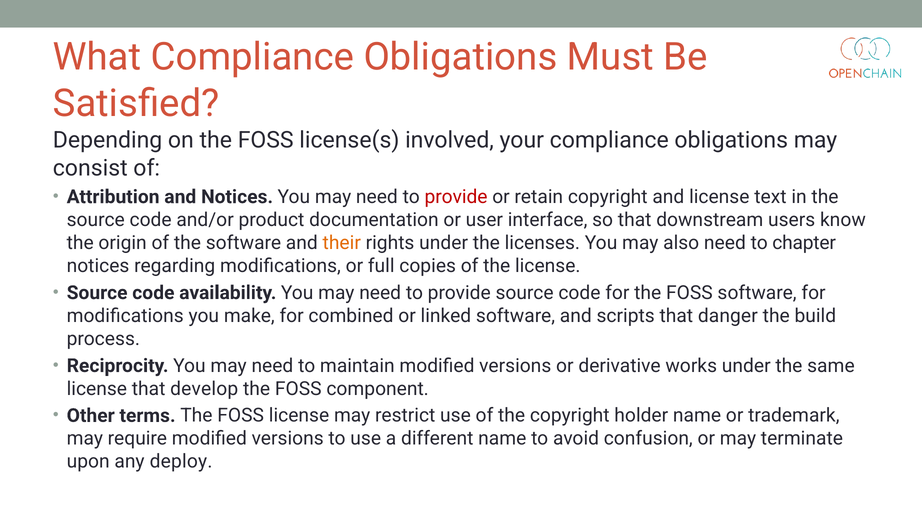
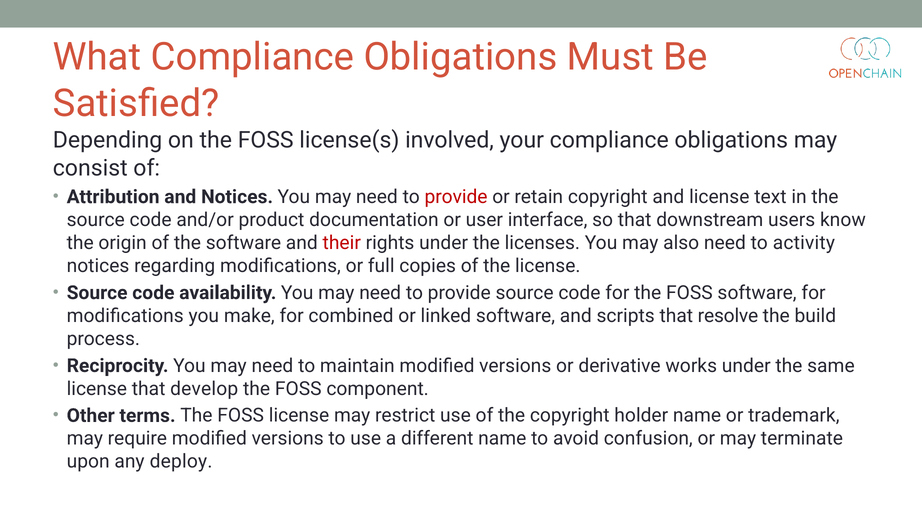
their colour: orange -> red
chapter: chapter -> activity
danger: danger -> resolve
